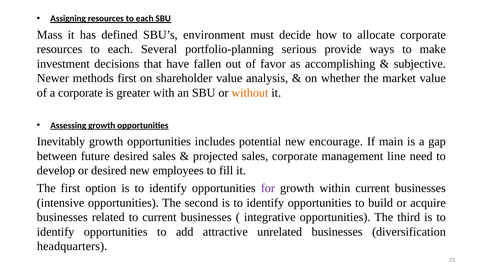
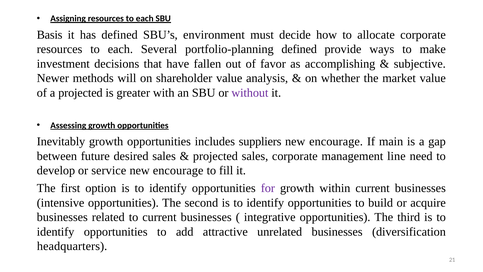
Mass: Mass -> Basis
portfolio-planning serious: serious -> defined
methods first: first -> will
a corporate: corporate -> projected
without colour: orange -> purple
potential: potential -> suppliers
or desired: desired -> service
employees at (178, 170): employees -> encourage
